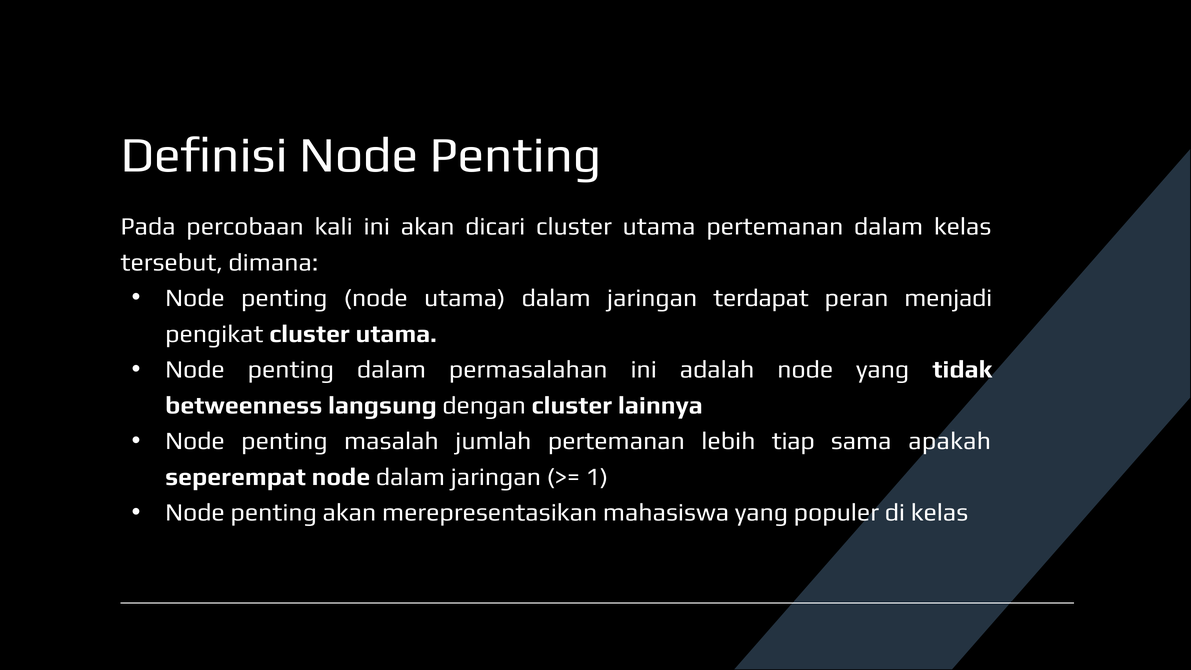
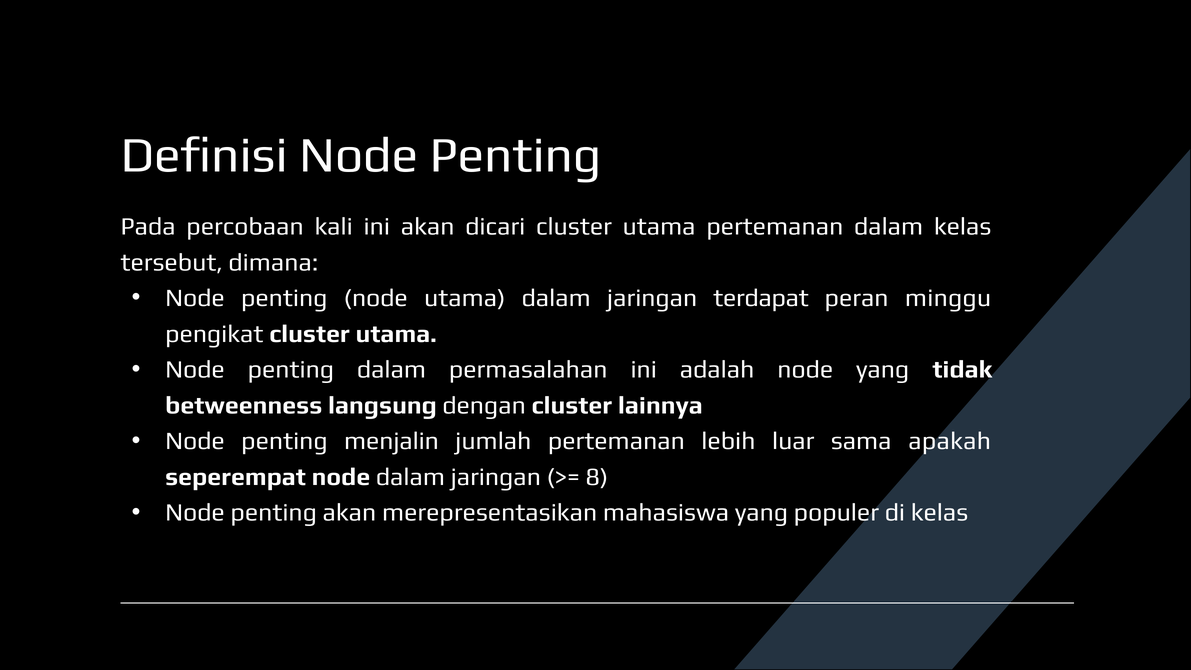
menjadi: menjadi -> minggu
masalah: masalah -> menjalin
tiap: tiap -> luar
1: 1 -> 8
